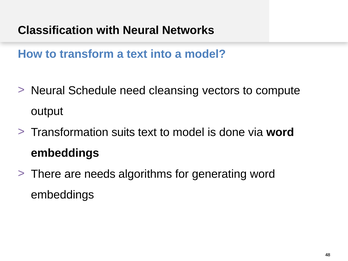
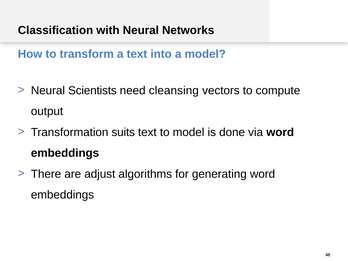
Schedule: Schedule -> Scientists
needs: needs -> adjust
